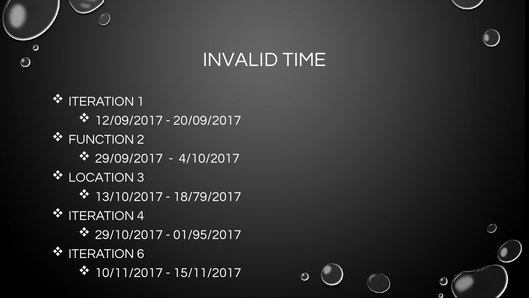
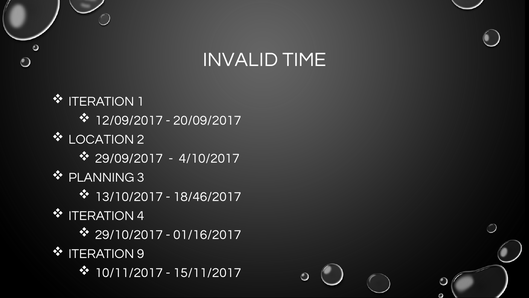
FUNCTION: FUNCTION -> LOCATION
LOCATION: LOCATION -> PLANNING
18/79/2017: 18/79/2017 -> 18/46/2017
01/95/2017: 01/95/2017 -> 01/16/2017
6: 6 -> 9
